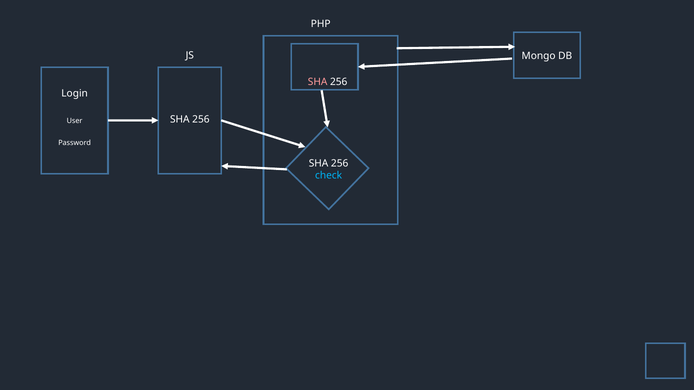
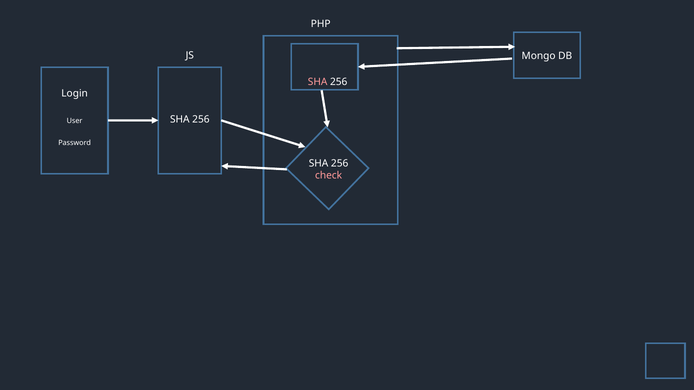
check colour: light blue -> pink
